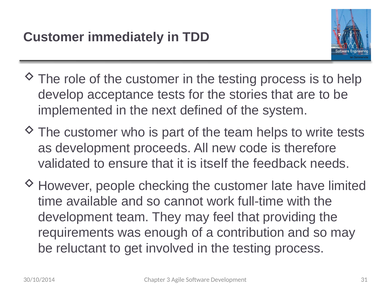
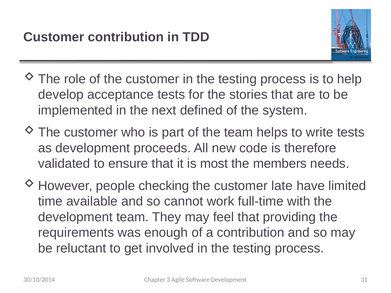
Customer immediately: immediately -> contribution
itself: itself -> most
feedback: feedback -> members
